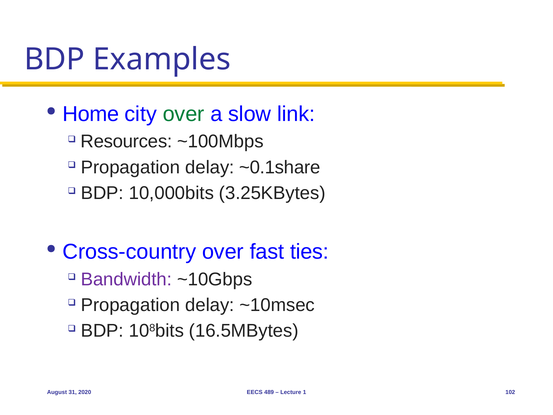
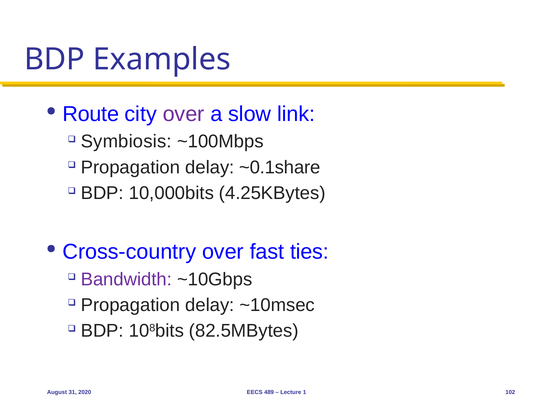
Home: Home -> Route
over at (184, 114) colour: green -> purple
Resources: Resources -> Symbiosis
3.25KBytes: 3.25KBytes -> 4.25KBytes
16.5MBytes: 16.5MBytes -> 82.5MBytes
